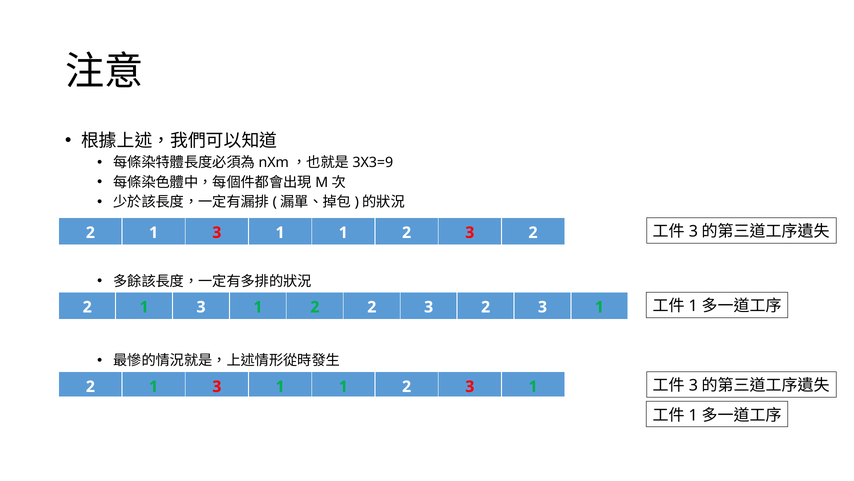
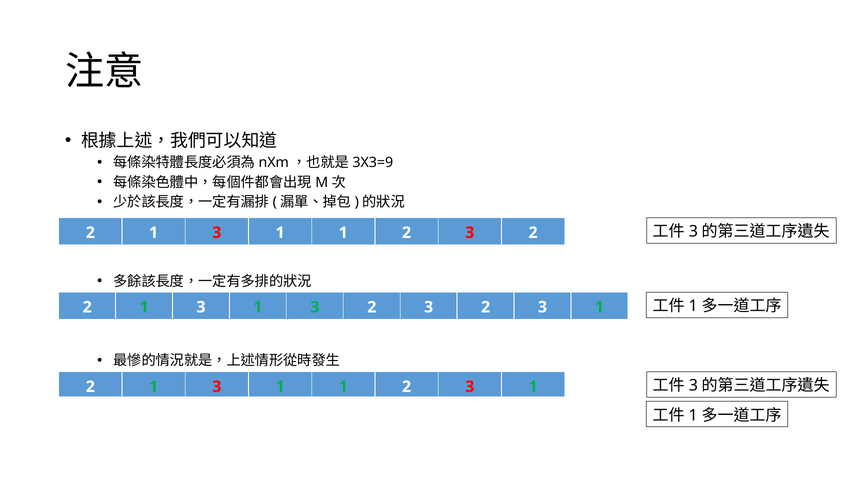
1 3 1 2: 2 -> 3
